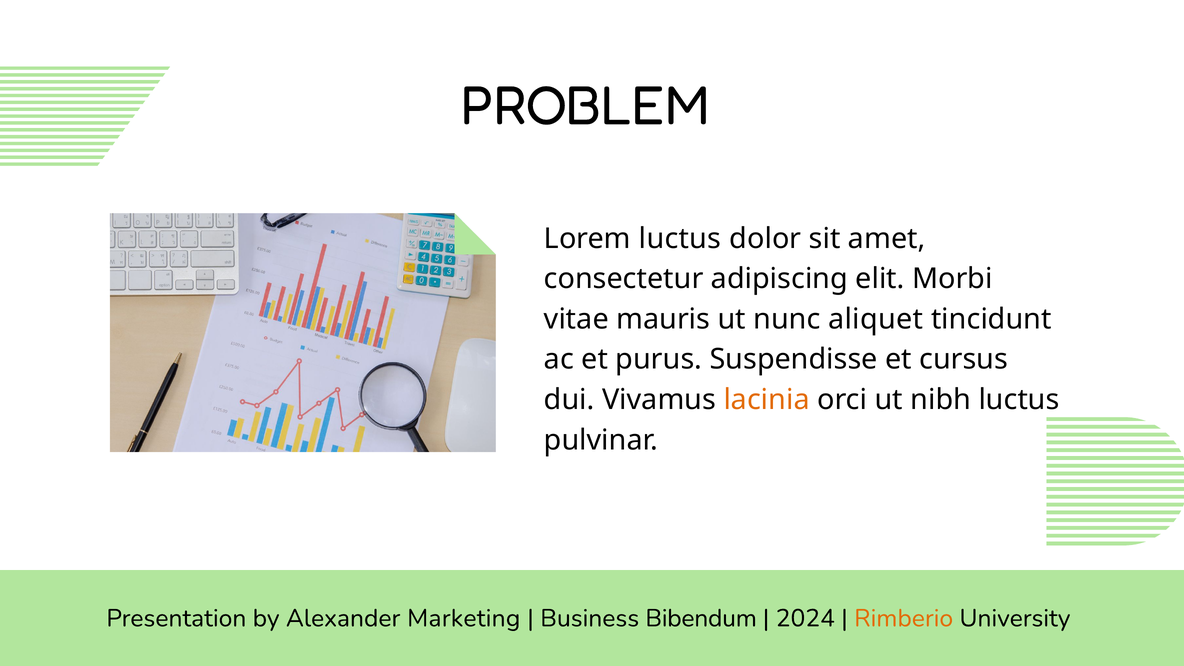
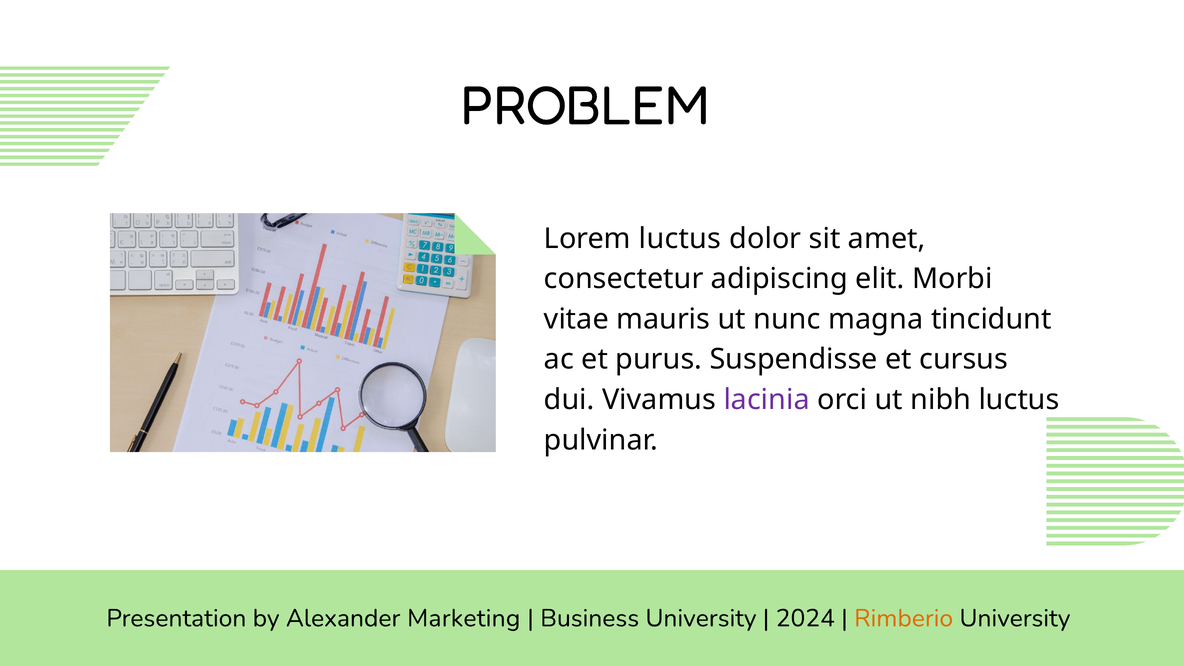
aliquet: aliquet -> magna
lacinia colour: orange -> purple
Business Bibendum: Bibendum -> University
